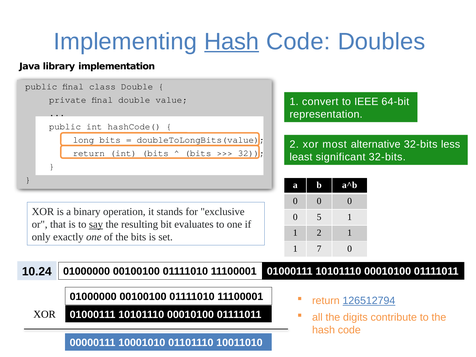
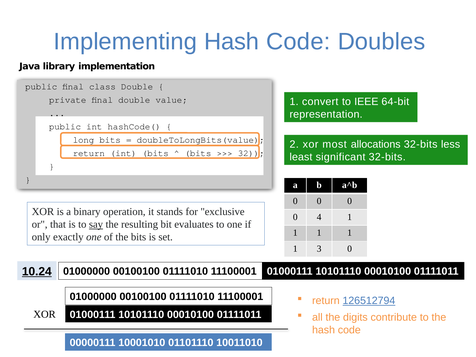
Hash at (232, 42) underline: present -> none
alternative: alternative -> allocations
5: 5 -> 4
2 at (319, 233): 2 -> 1
7: 7 -> 3
10.24 underline: none -> present
